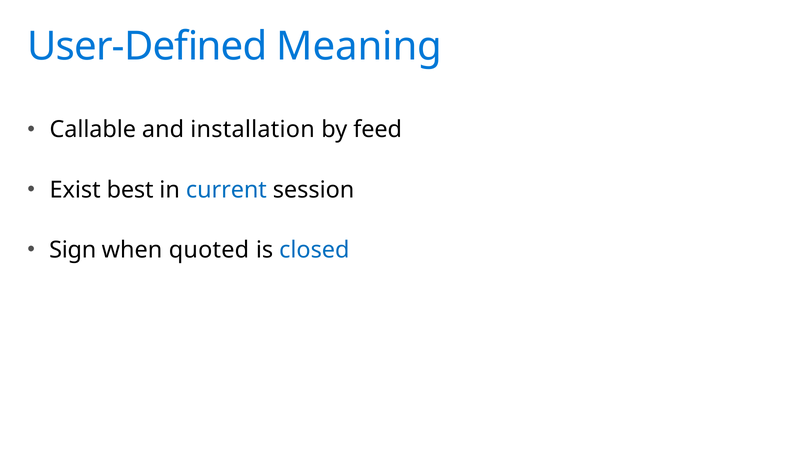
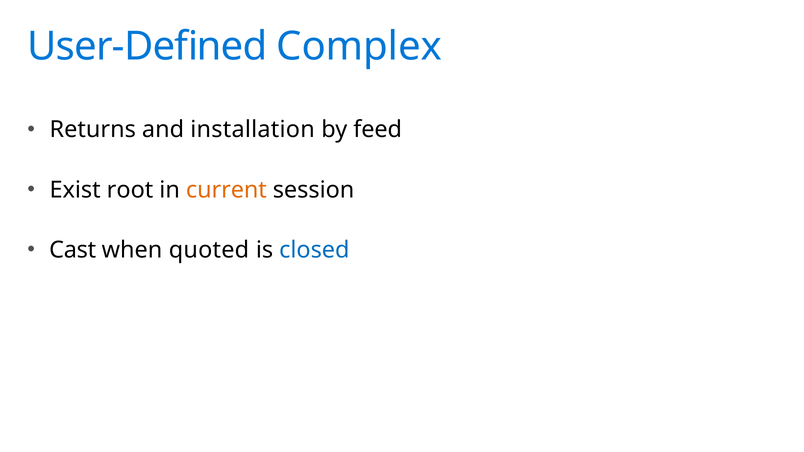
Meaning: Meaning -> Complex
Callable: Callable -> Returns
best: best -> root
current colour: blue -> orange
Sign: Sign -> Cast
